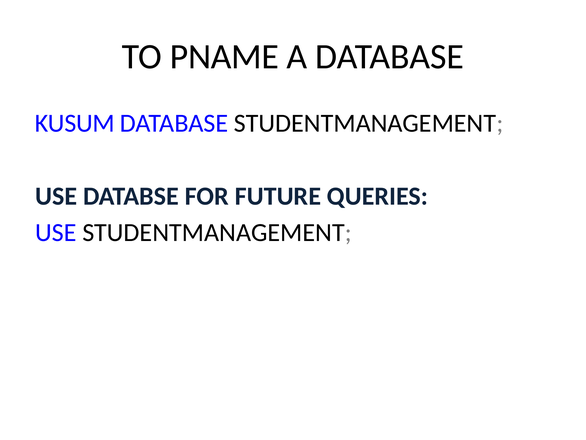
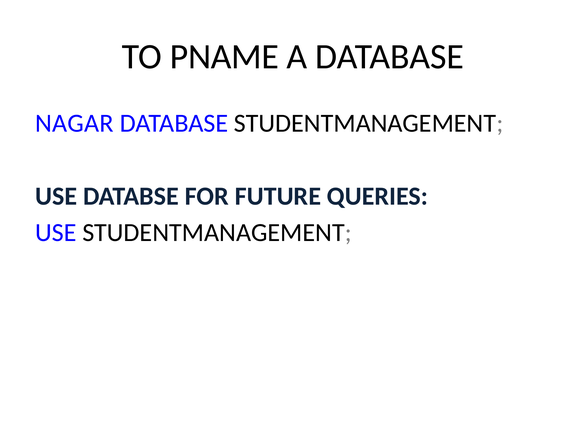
KUSUM: KUSUM -> NAGAR
